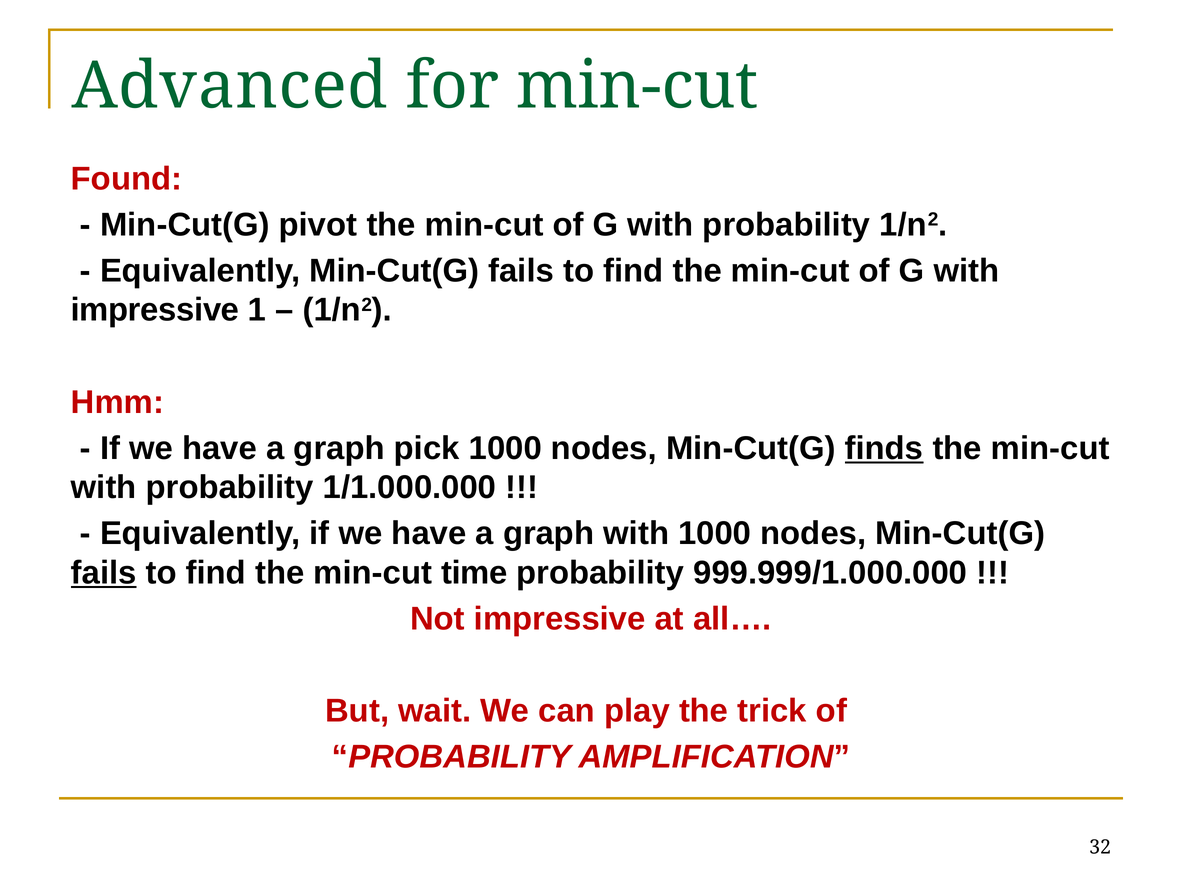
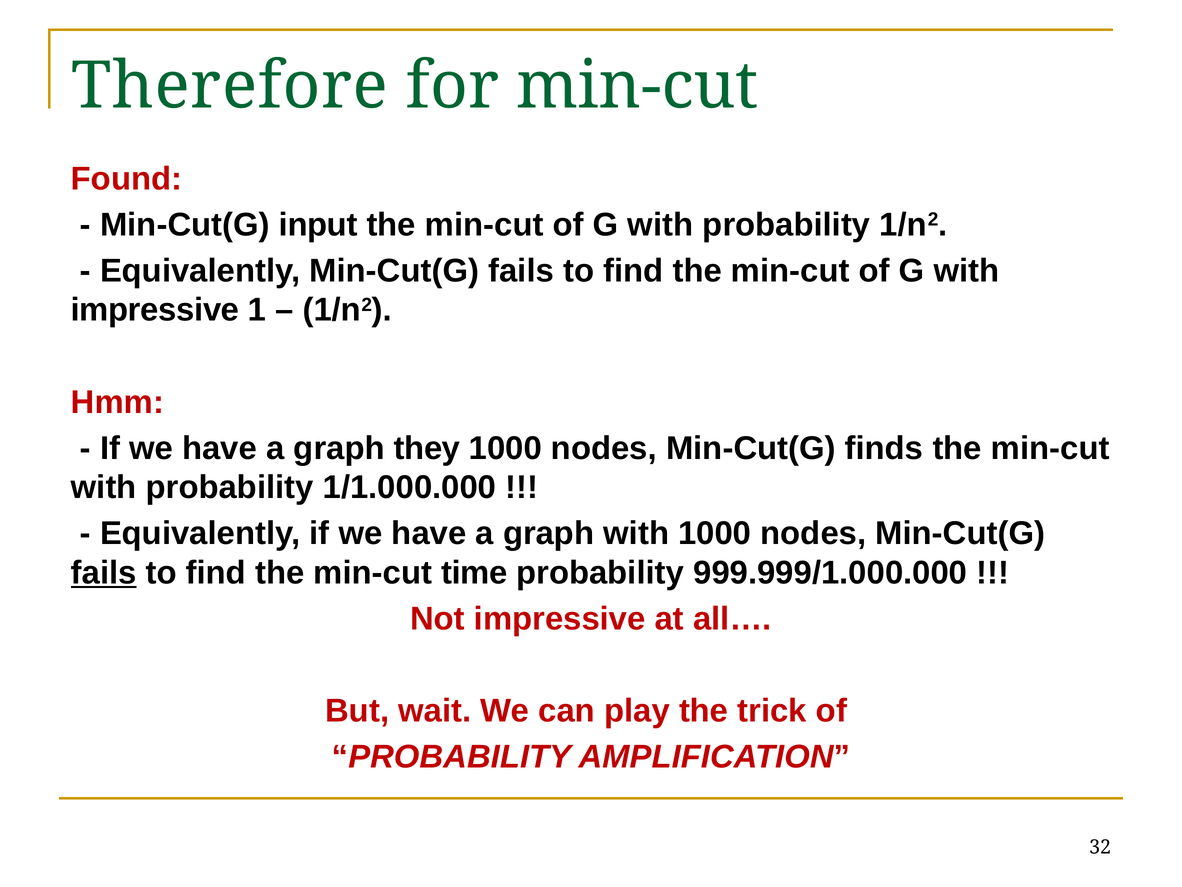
Advanced: Advanced -> Therefore
pivot: pivot -> input
pick: pick -> they
finds underline: present -> none
